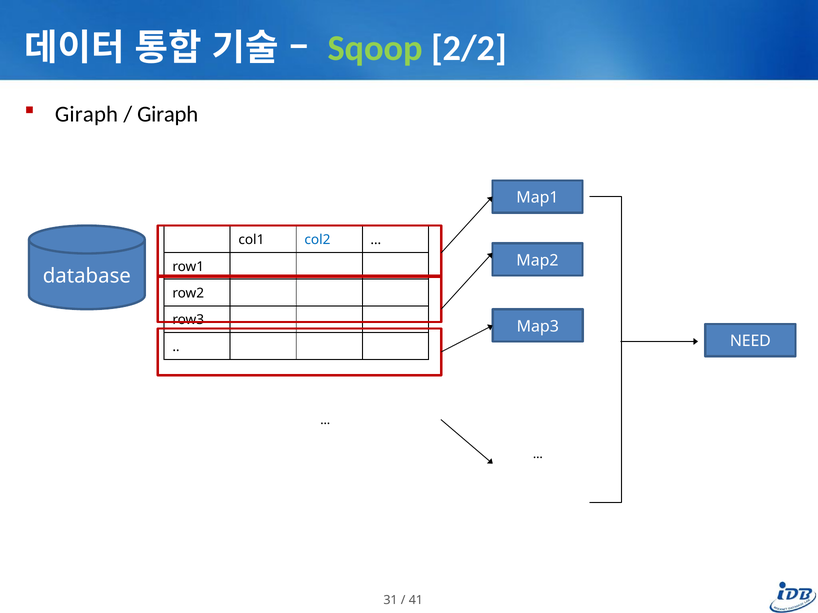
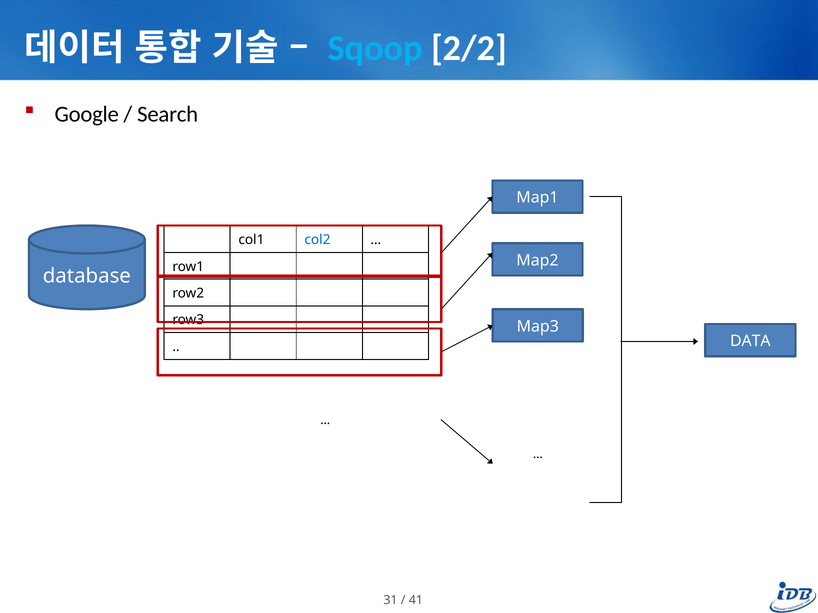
Sqoop colour: light green -> light blue
Giraph at (87, 114): Giraph -> Google
Giraph at (168, 114): Giraph -> Search
NEED: NEED -> DATA
